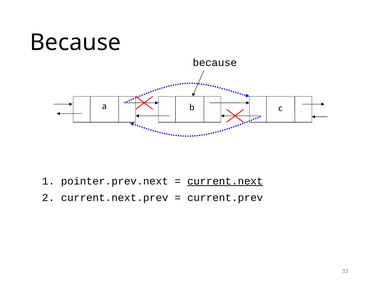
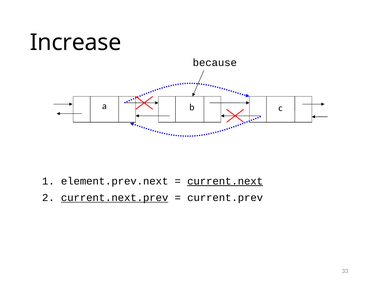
Because at (75, 42): Because -> Increase
pointer.prev.next: pointer.prev.next -> element.prev.next
current.next.prev underline: none -> present
